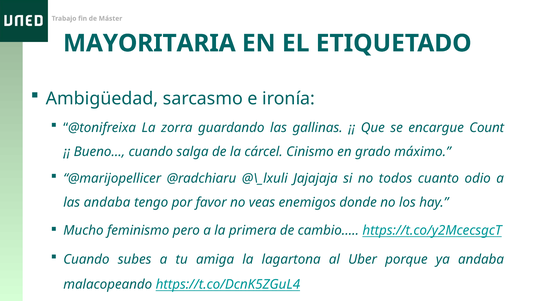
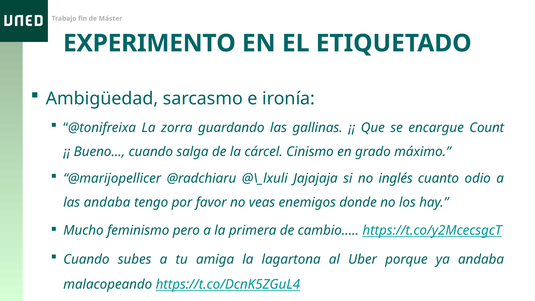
MAYORITARIA: MAYORITARIA -> EXPERIMENTO
todos: todos -> inglés
